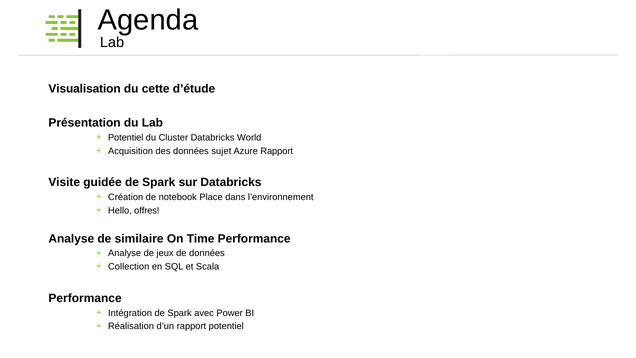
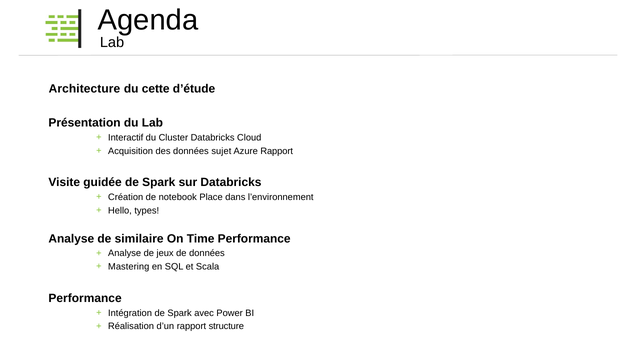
Visualisation: Visualisation -> Architecture
Potentiel at (126, 138): Potentiel -> Interactif
World: World -> Cloud
offres: offres -> types
Collection: Collection -> Mastering
rapport potentiel: potentiel -> structure
